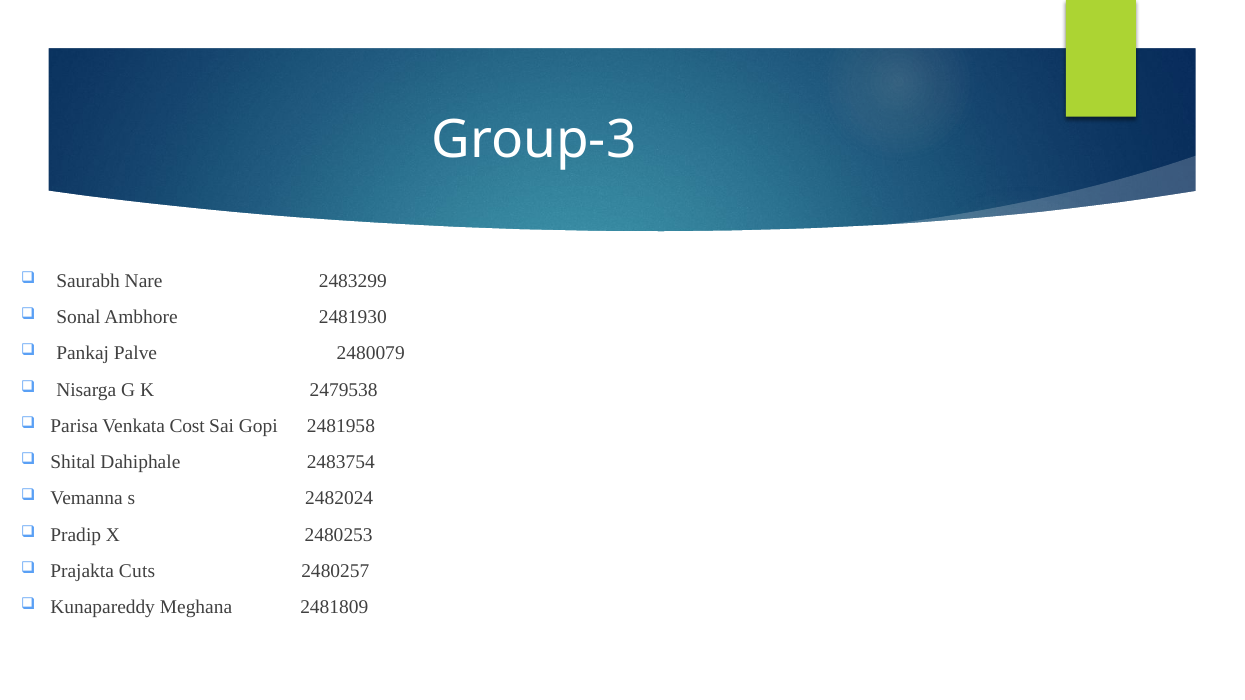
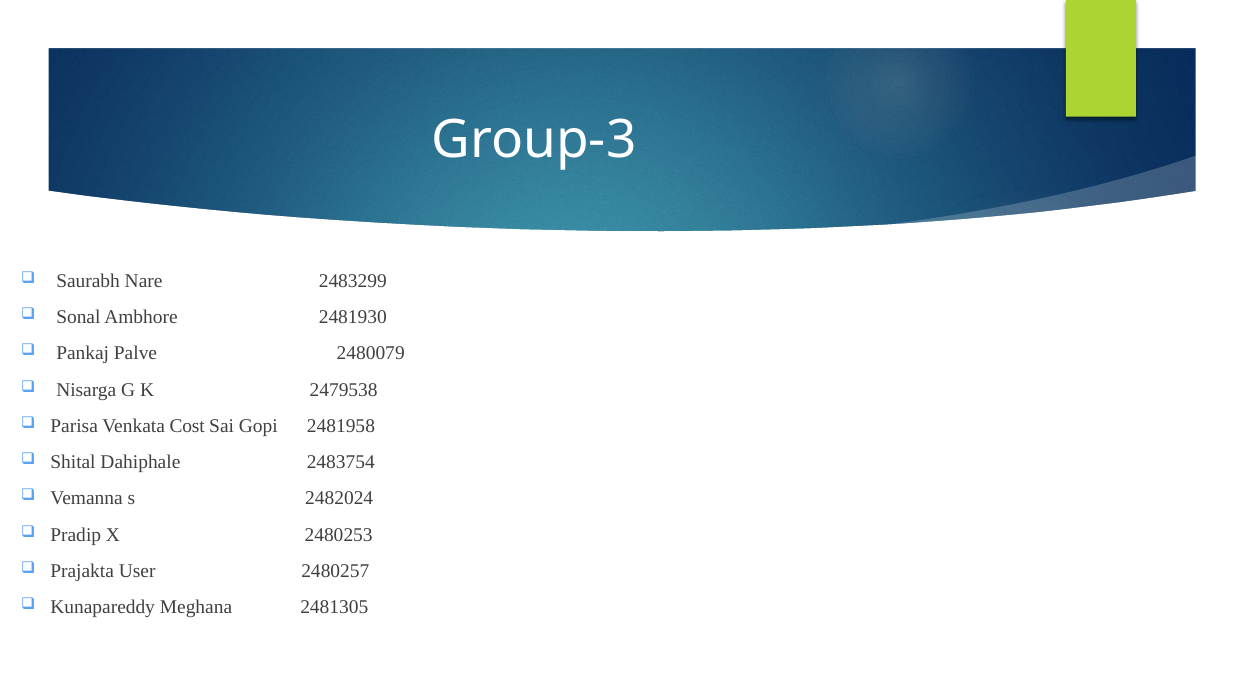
Cuts: Cuts -> User
2481809: 2481809 -> 2481305
